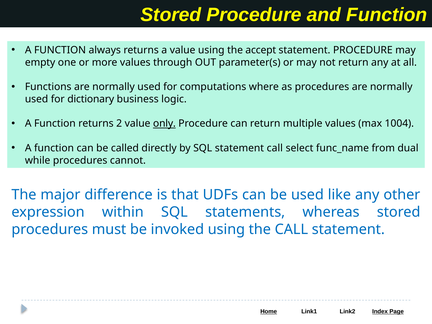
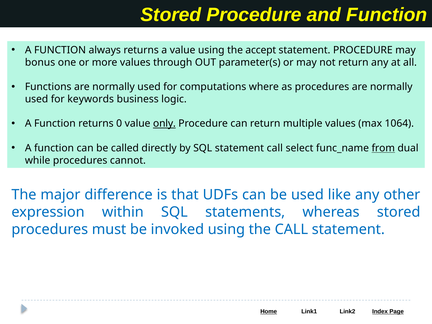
empty: empty -> bonus
dictionary: dictionary -> keywords
2: 2 -> 0
1004: 1004 -> 1064
from underline: none -> present
